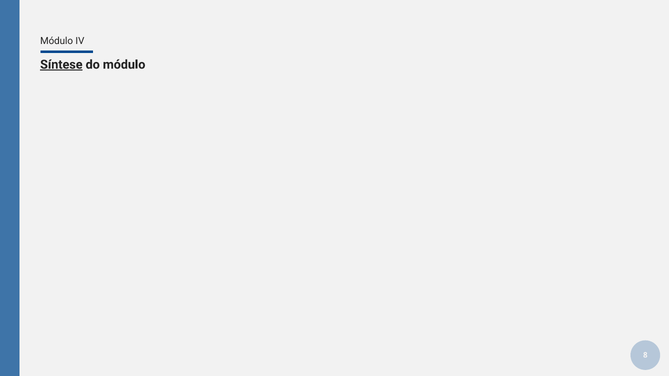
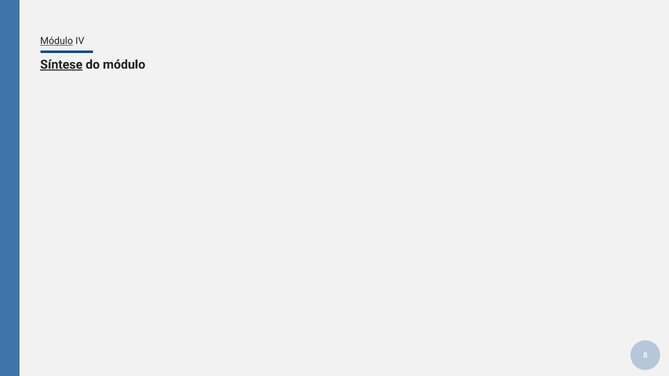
Módulo at (57, 41) underline: none -> present
